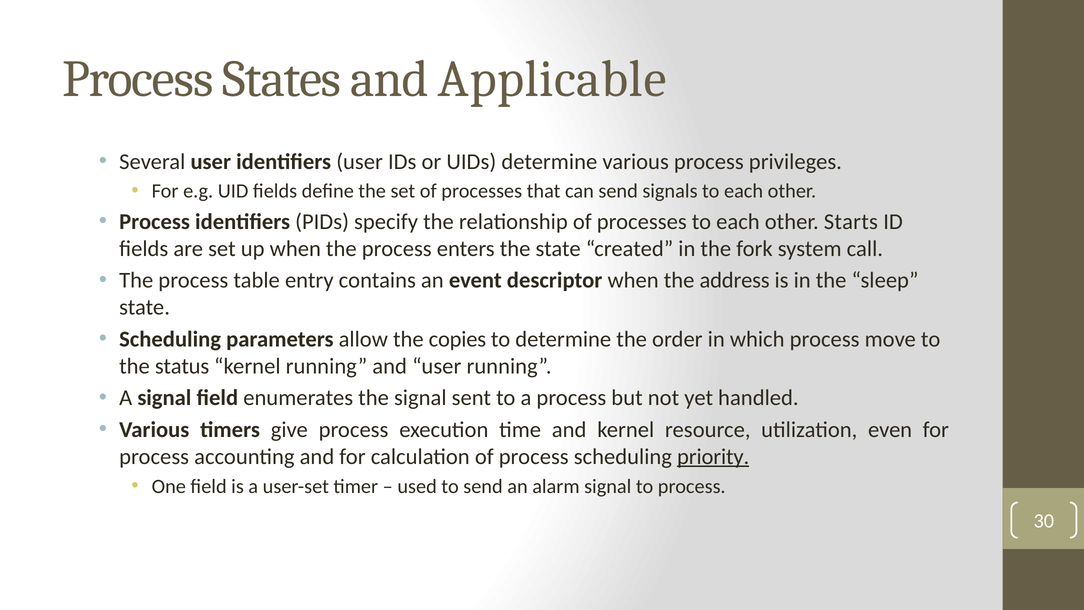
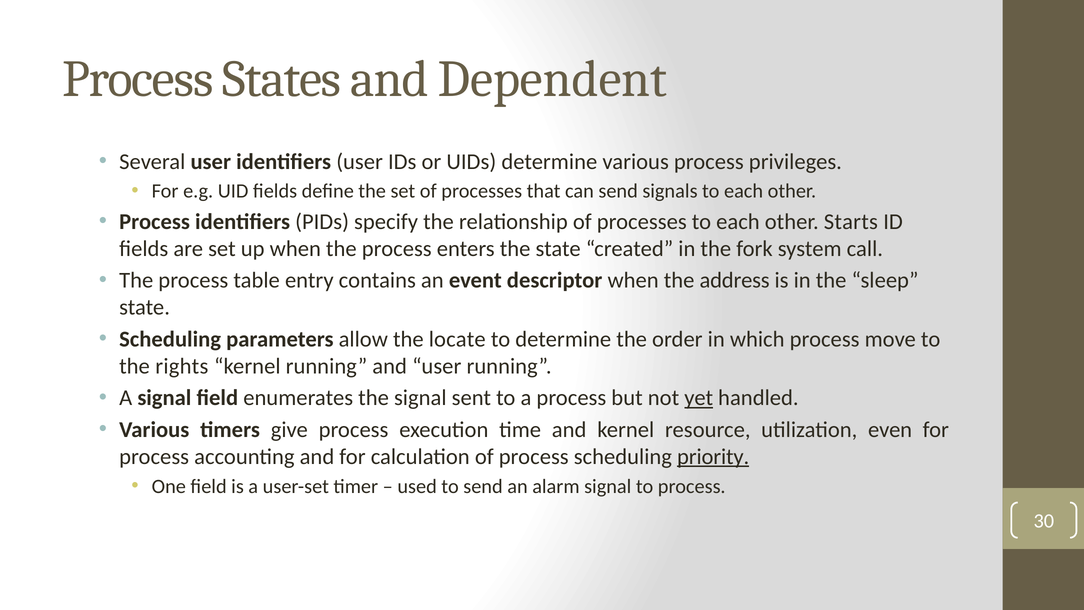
Applicable: Applicable -> Dependent
copies: copies -> locate
status: status -> rights
yet underline: none -> present
